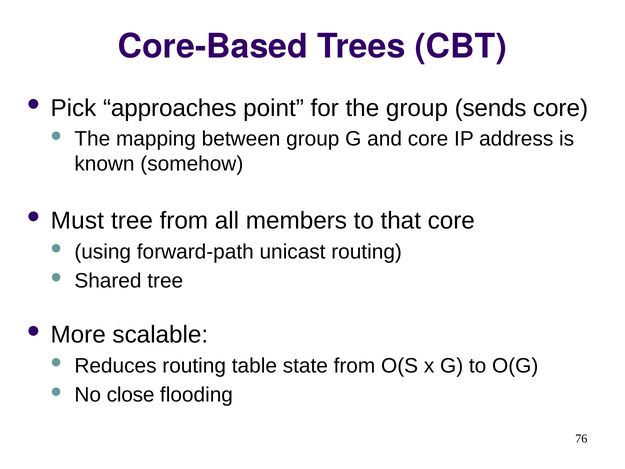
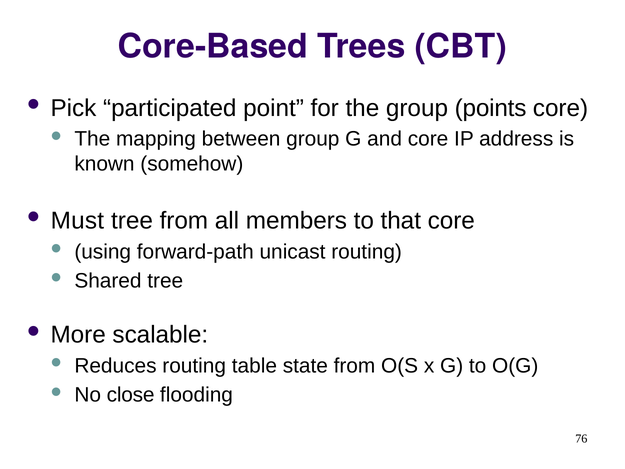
approaches: approaches -> participated
sends: sends -> points
